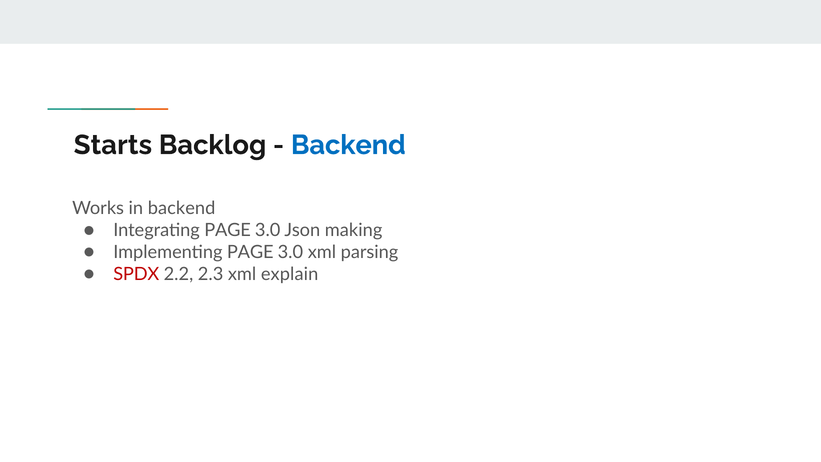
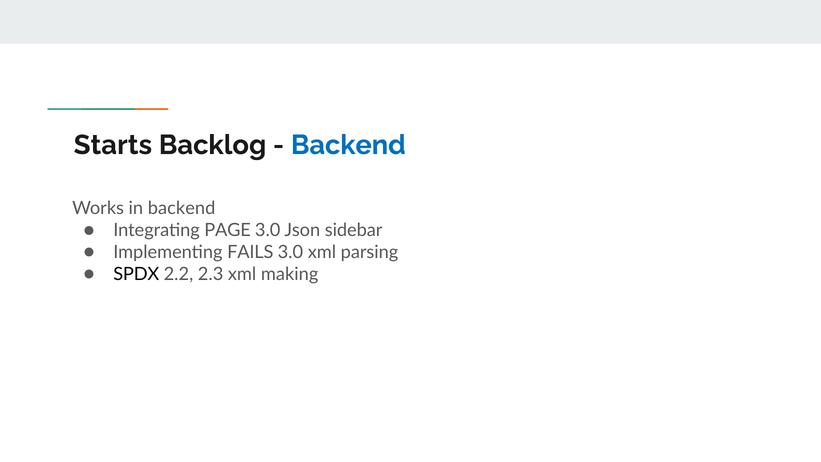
making: making -> sidebar
Implementing PAGE: PAGE -> FAILS
SPDX colour: red -> black
explain: explain -> making
